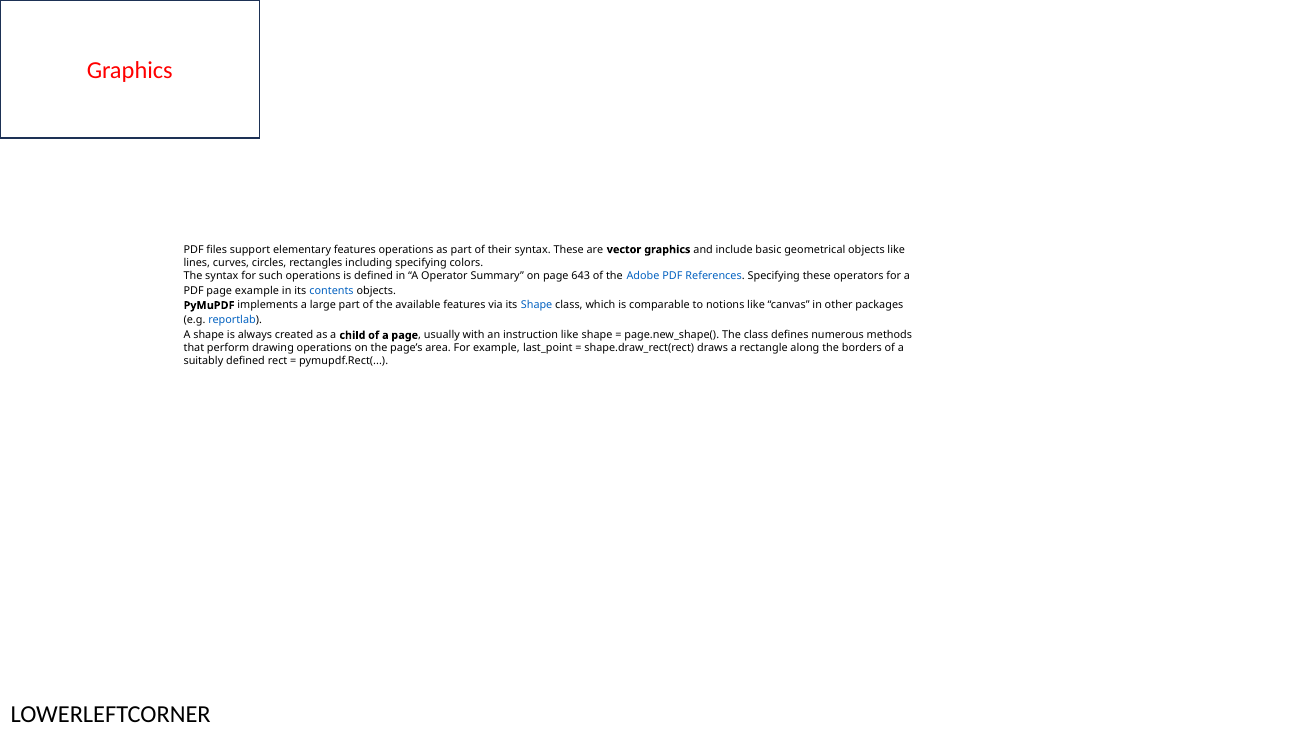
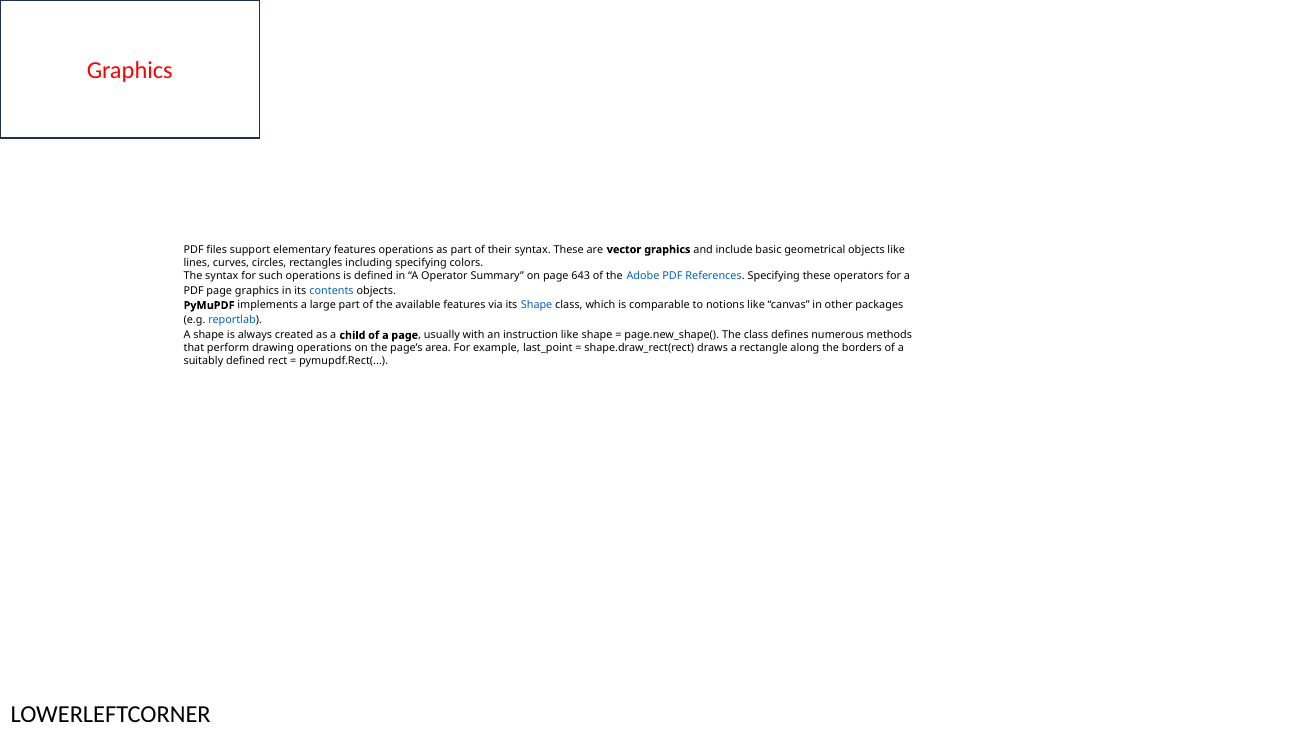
page example: example -> graphics
